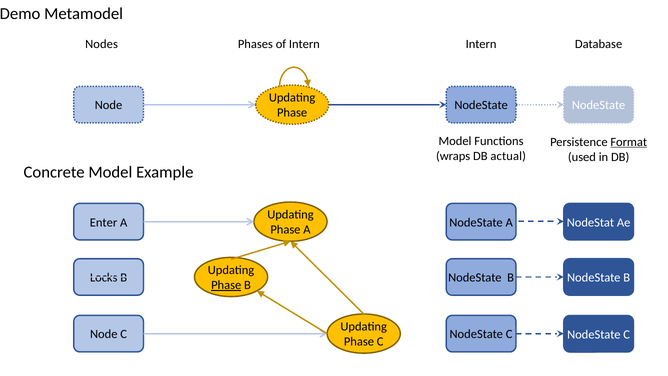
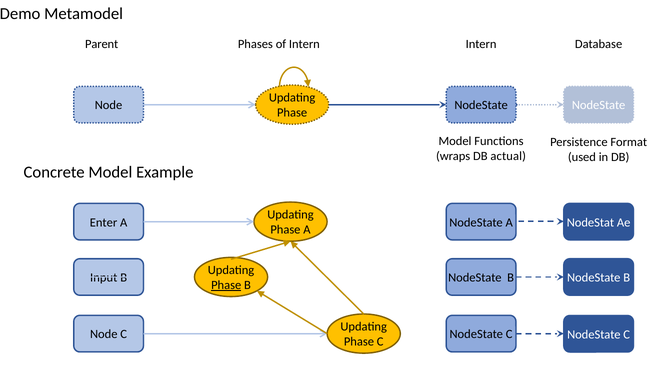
Nodes: Nodes -> Parent
Format underline: present -> none
Locks: Locks -> Input
